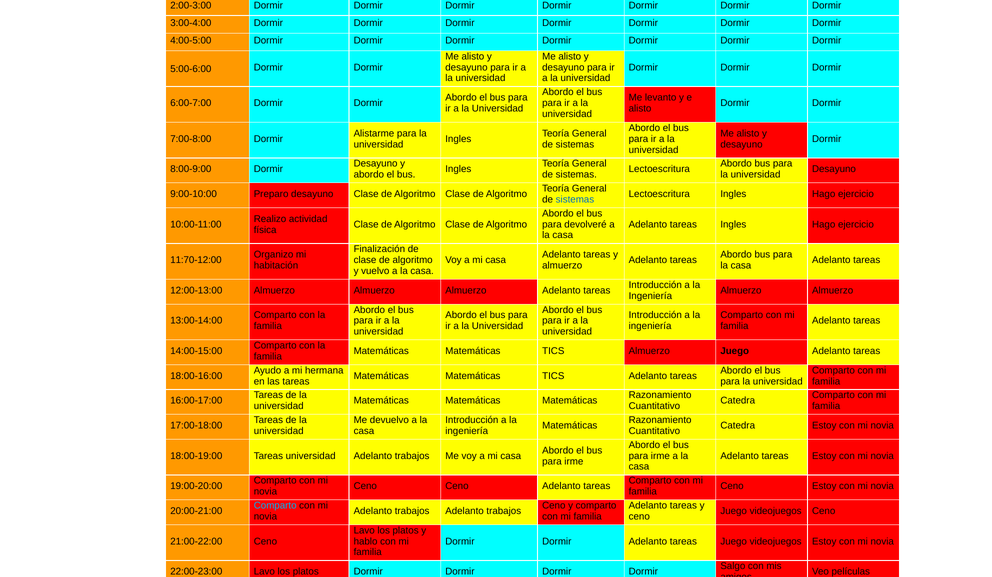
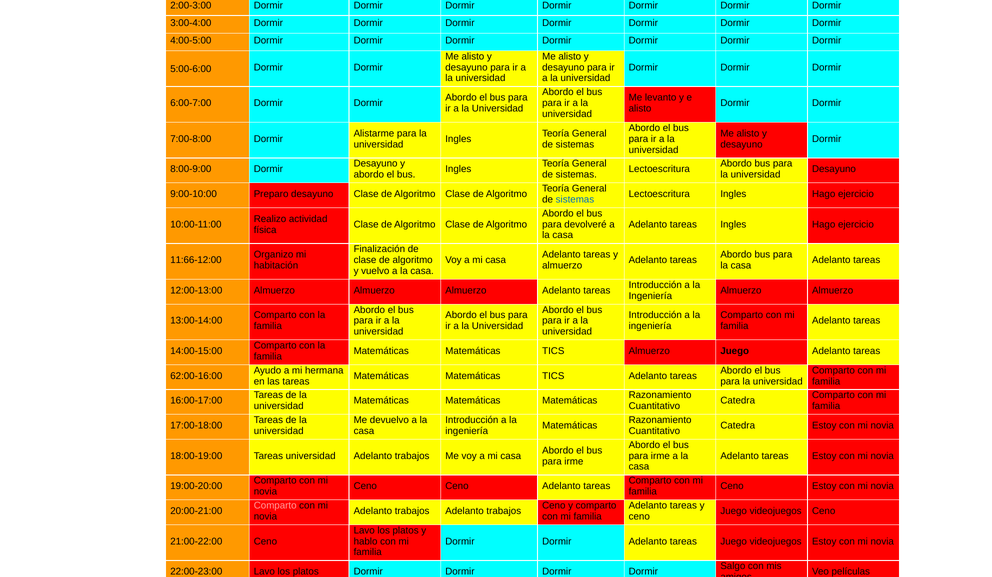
11:70-12:00: 11:70-12:00 -> 11:66-12:00
18:00-16:00: 18:00-16:00 -> 62:00-16:00
Comparto at (275, 505) colour: light blue -> pink
